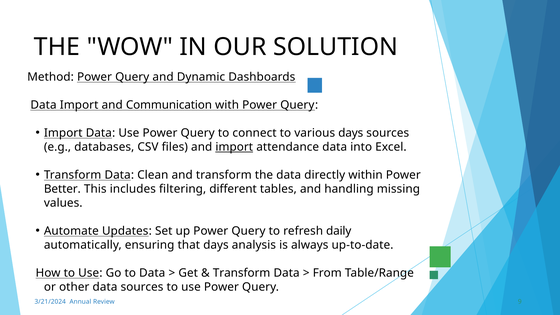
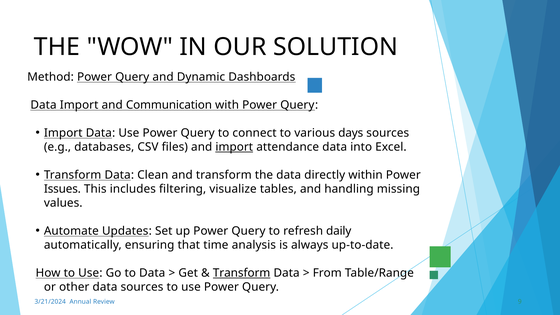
Better: Better -> Issues
different: different -> visualize
that days: days -> time
Transform at (242, 273) underline: none -> present
